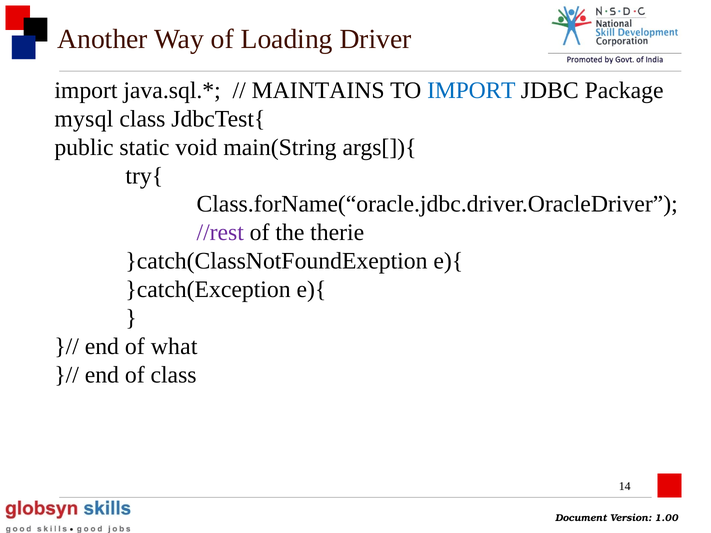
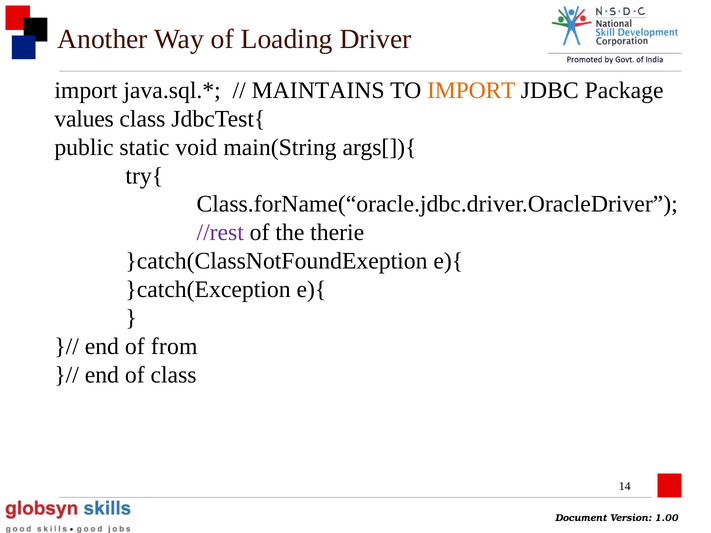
IMPORT at (471, 90) colour: blue -> orange
mysql: mysql -> values
what: what -> from
